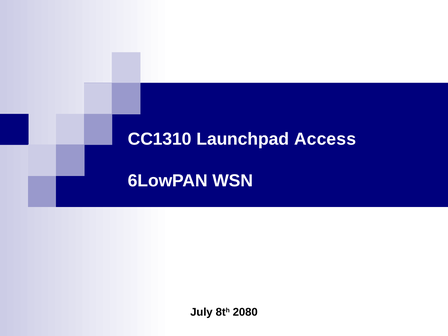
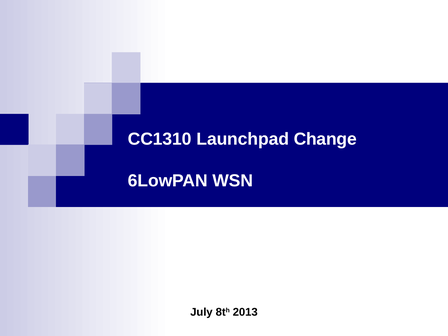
Access: Access -> Change
2080: 2080 -> 2013
